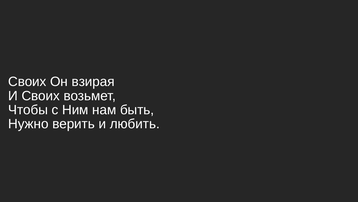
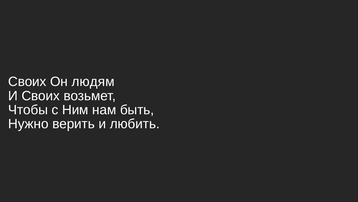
взирая: взирая -> людям
